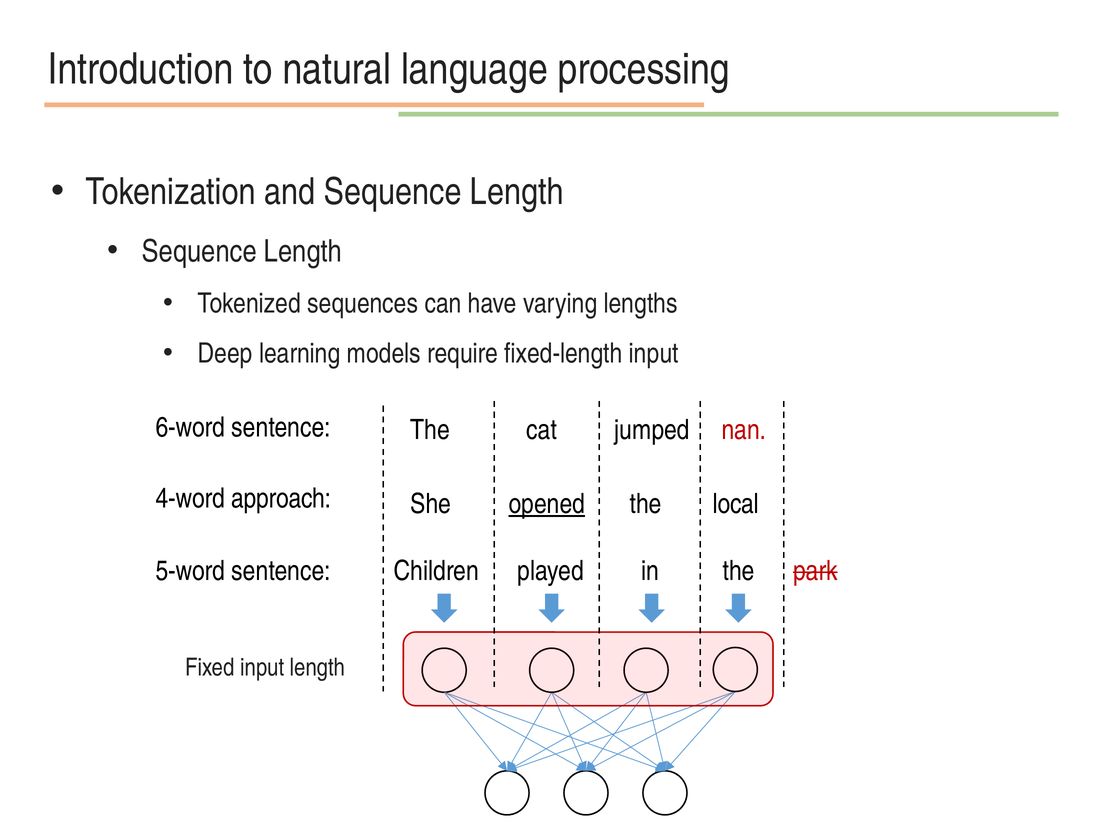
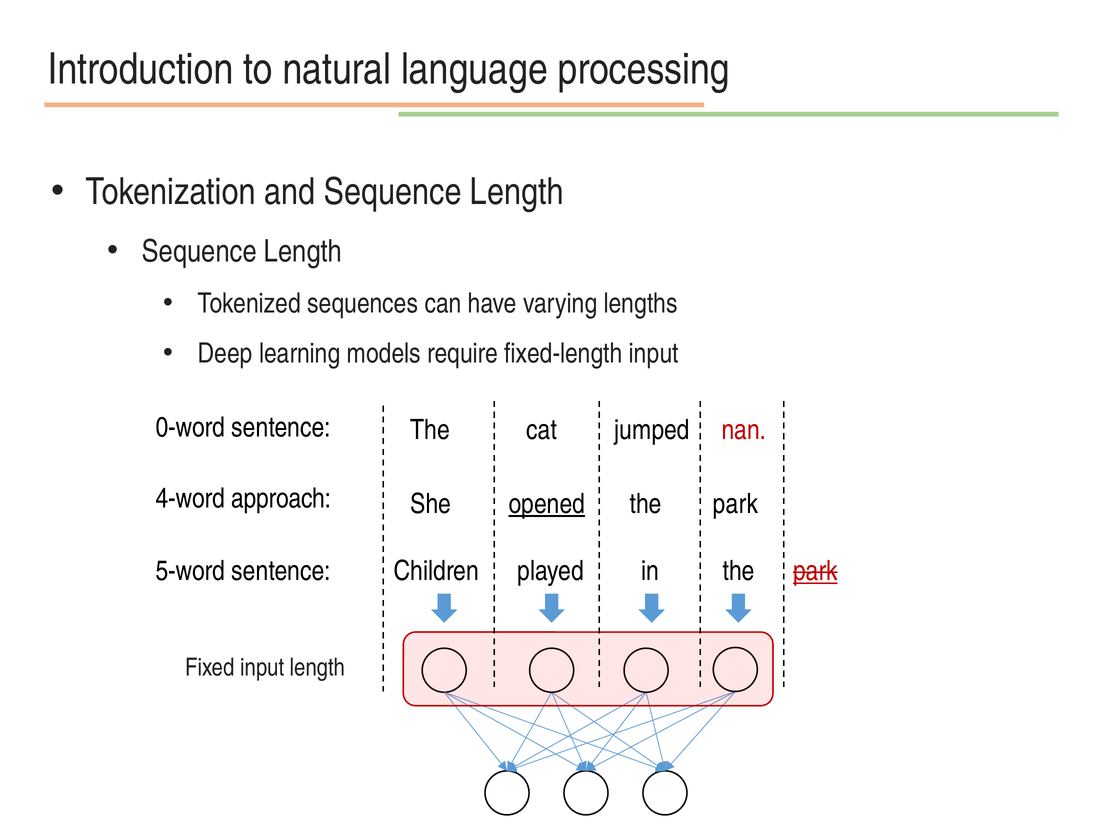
6-word: 6-word -> 0-word
local at (736, 504): local -> park
park at (815, 571) underline: none -> present
